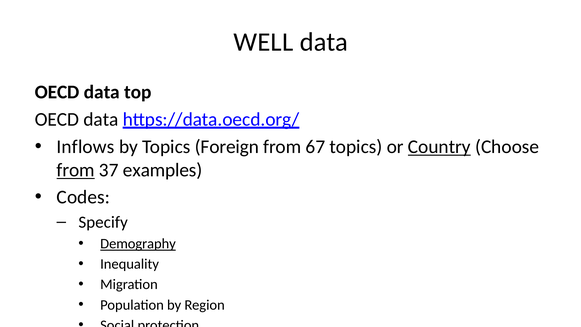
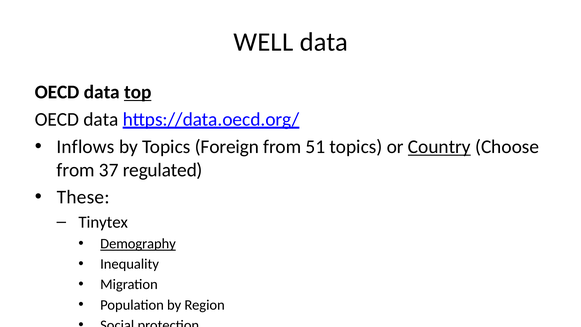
top underline: none -> present
67: 67 -> 51
from at (76, 170) underline: present -> none
examples: examples -> regulated
Codes: Codes -> These
Specify: Specify -> Tinytex
